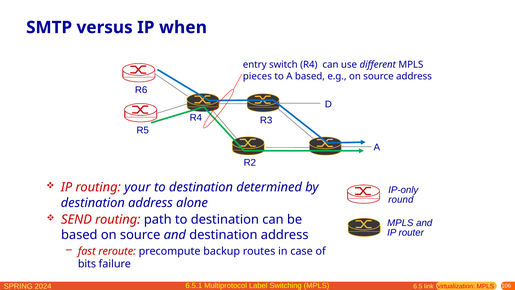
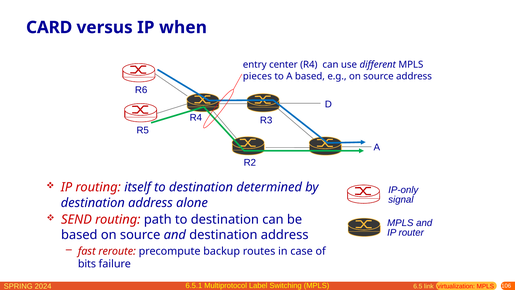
SMTP: SMTP -> CARD
switch: switch -> center
your: your -> itself
round: round -> signal
